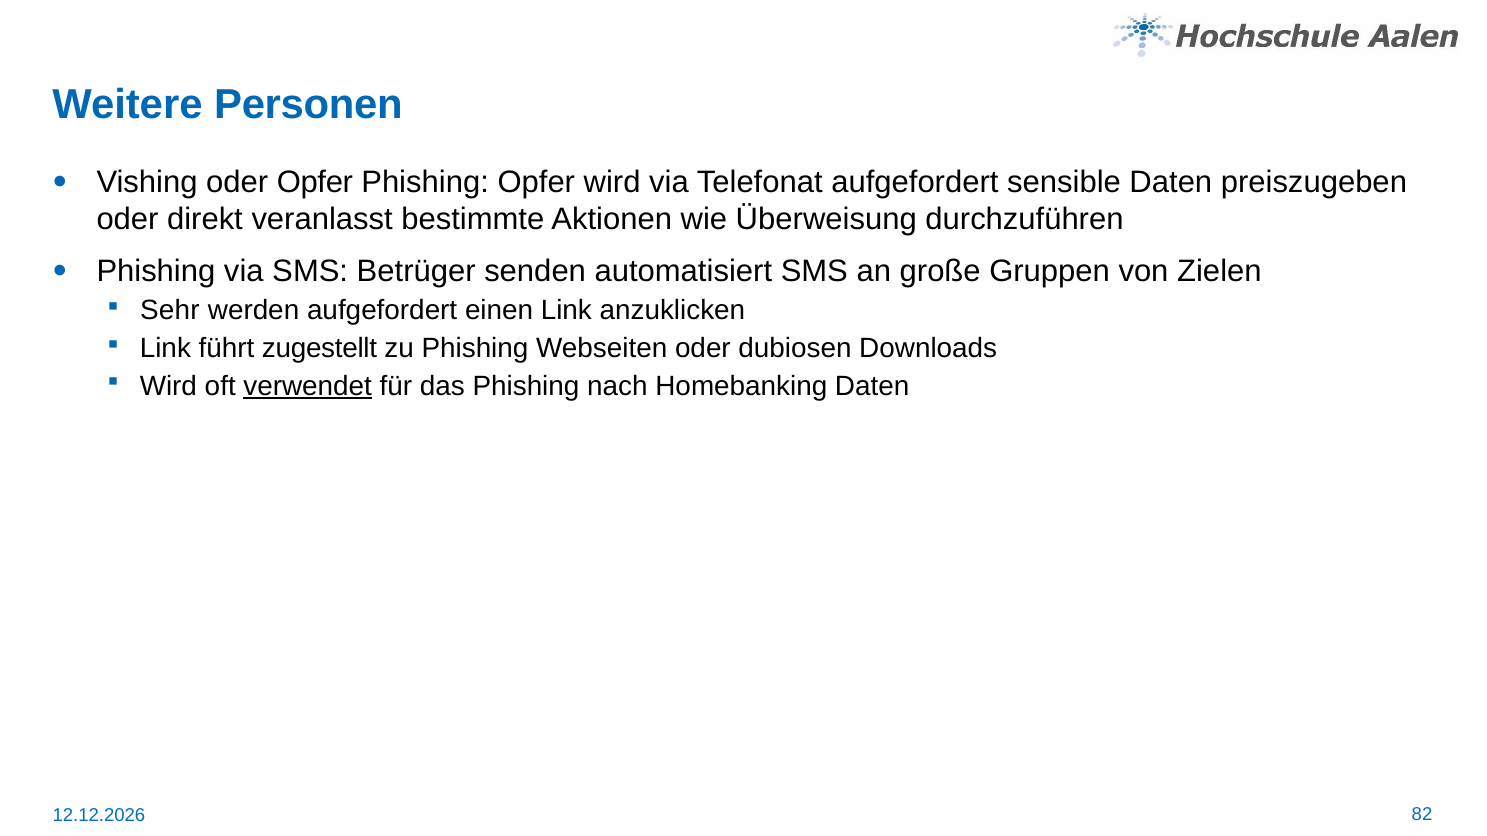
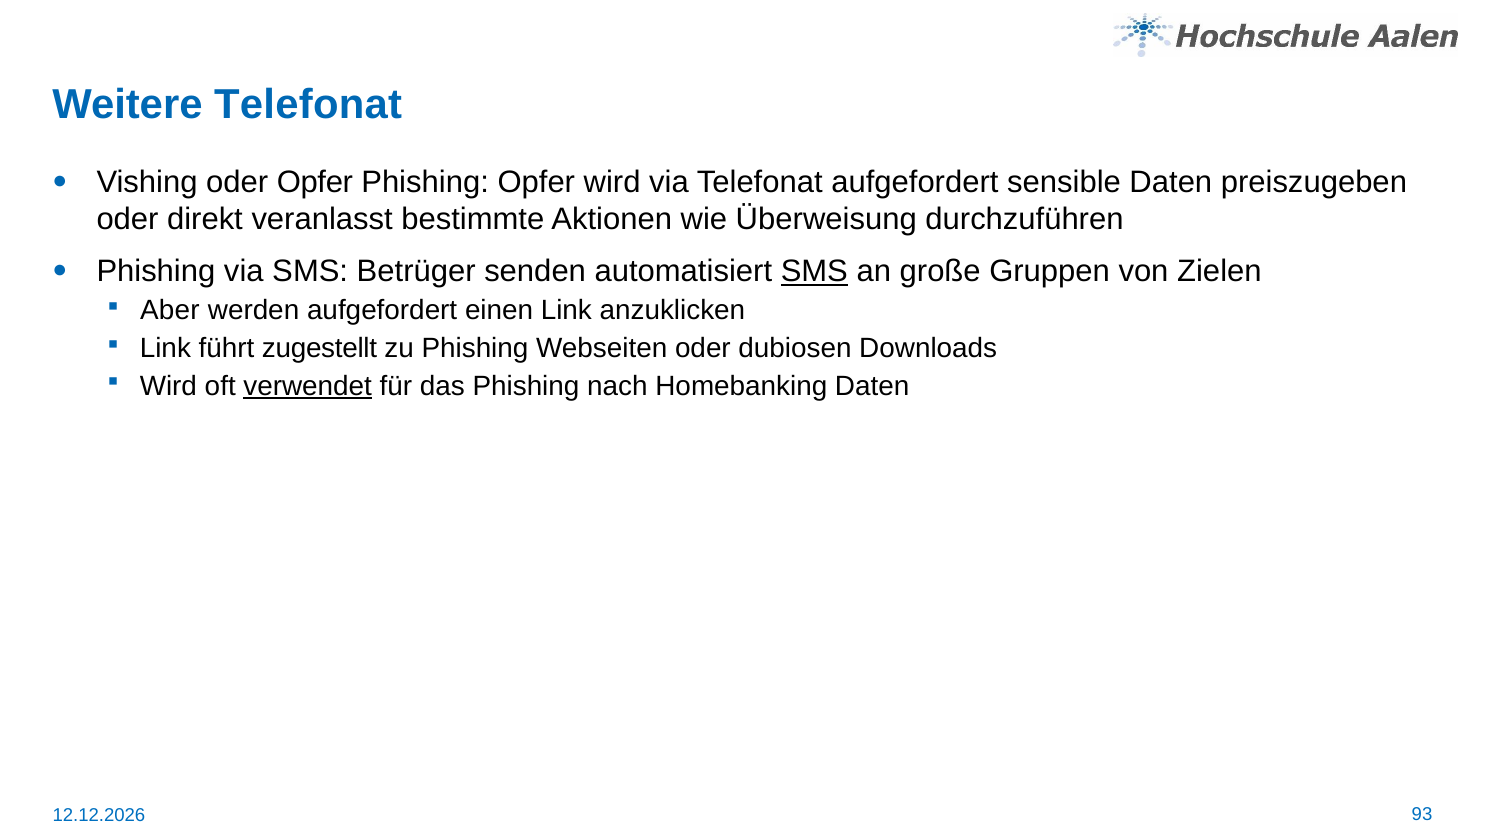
Weitere Personen: Personen -> Telefonat
SMS at (814, 272) underline: none -> present
Sehr: Sehr -> Aber
82: 82 -> 93
